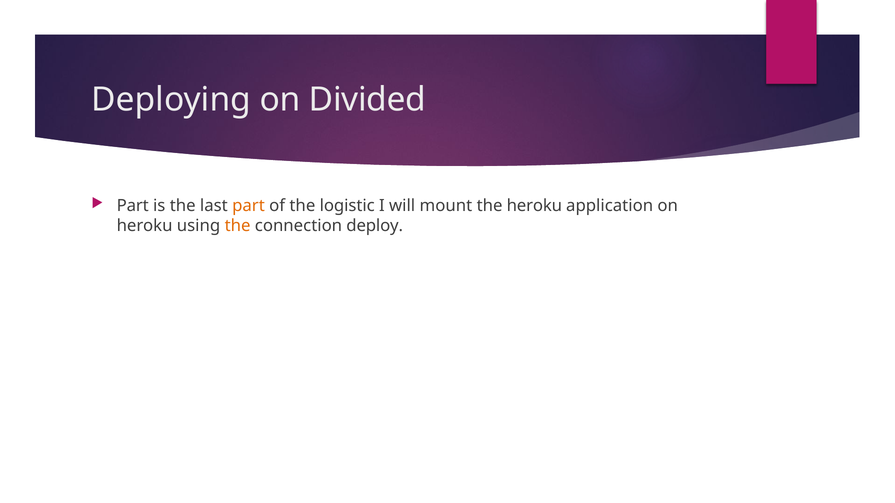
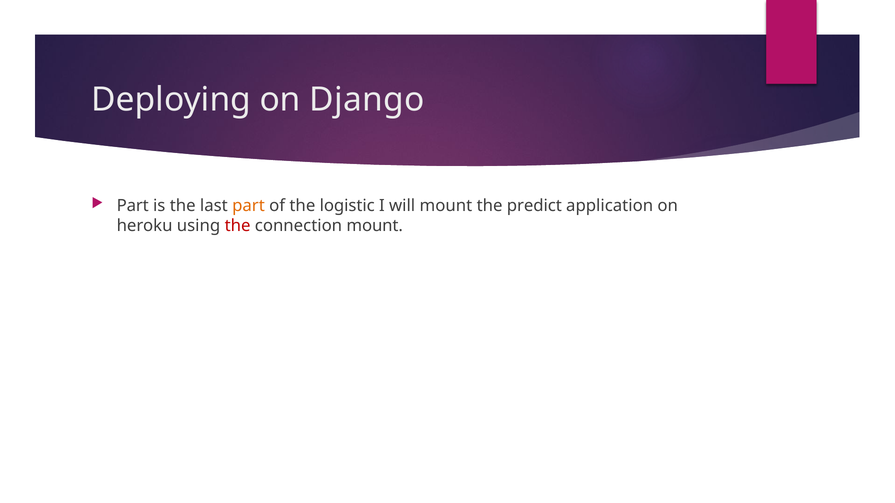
Divided: Divided -> Django
the heroku: heroku -> predict
the at (238, 226) colour: orange -> red
connection deploy: deploy -> mount
